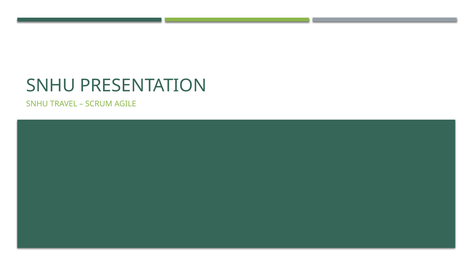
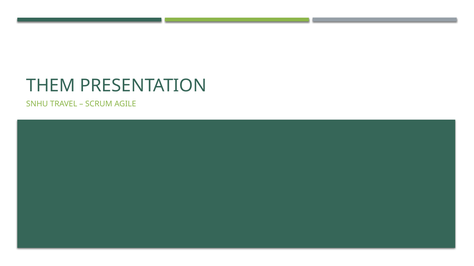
SNHU at (51, 86): SNHU -> THEM
